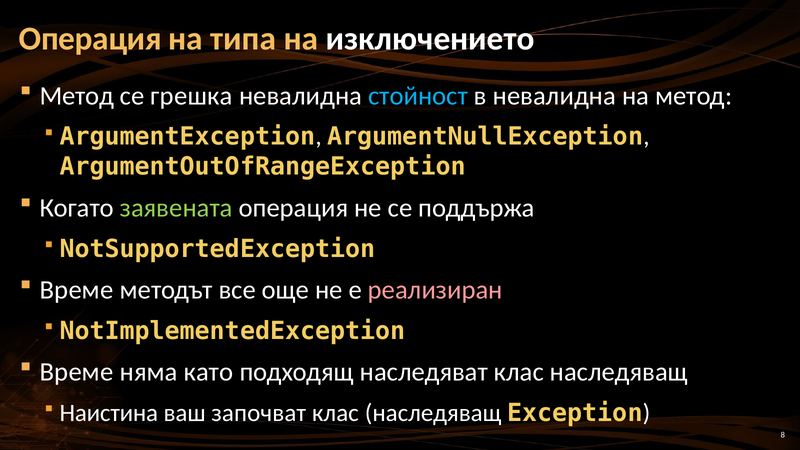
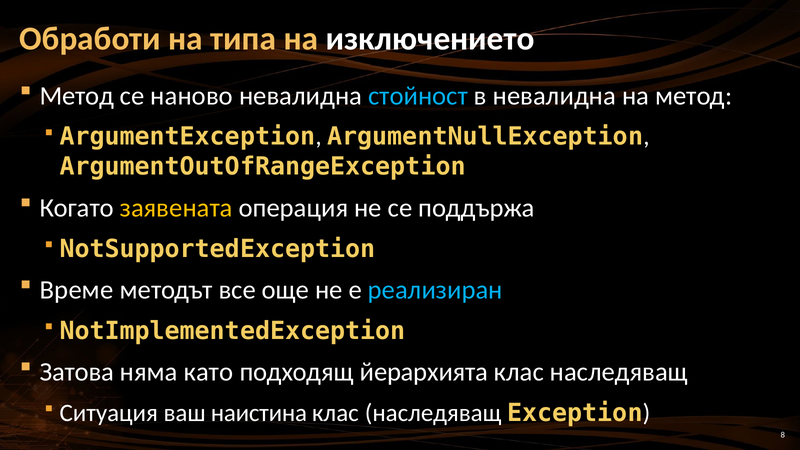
Операция at (90, 39): Операция -> Обработи
грешка: грешка -> наново
заявената colour: light green -> yellow
реализиран colour: pink -> light blue
Време at (77, 372): Време -> Затова
наследяват: наследяват -> йерархията
Наистина: Наистина -> Ситуация
започват: започват -> наистина
